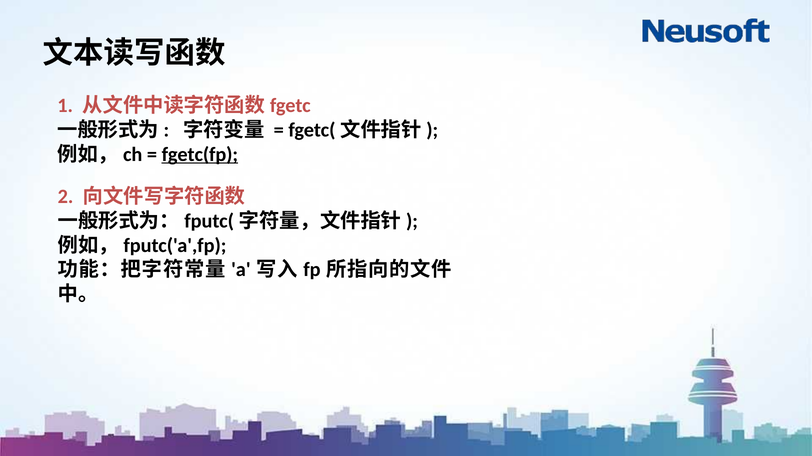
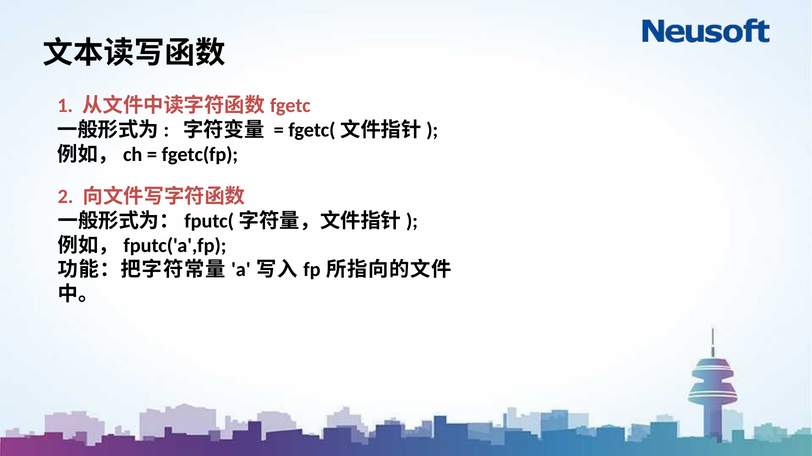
fgetc(fp underline: present -> none
